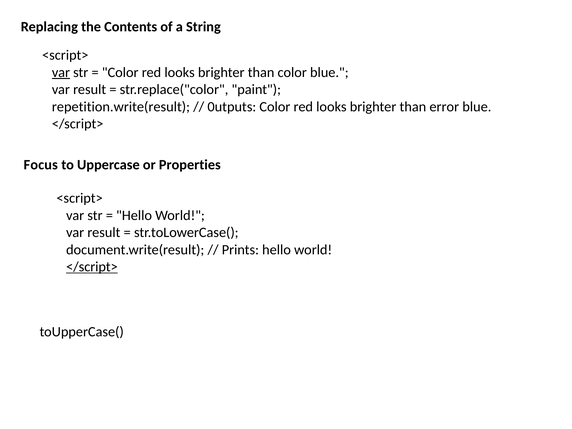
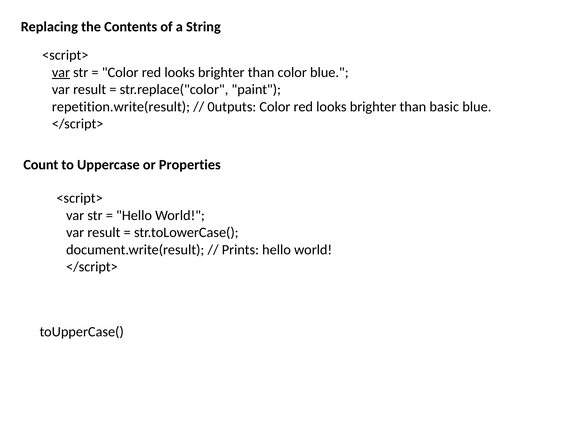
error: error -> basic
Focus: Focus -> Count
</script> at (92, 267) underline: present -> none
